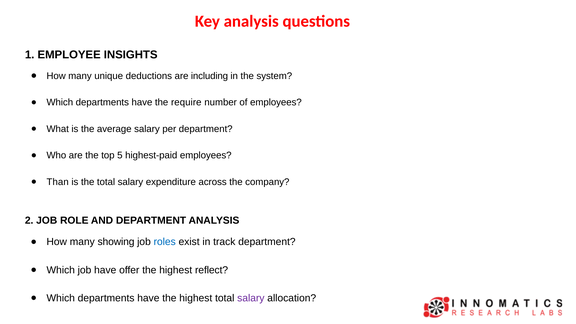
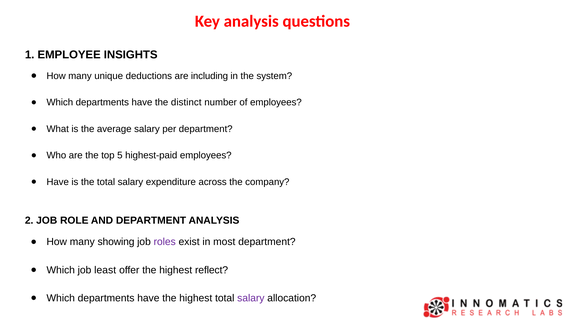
require: require -> distinct
Than at (58, 182): Than -> Have
roles colour: blue -> purple
track: track -> most
job have: have -> least
